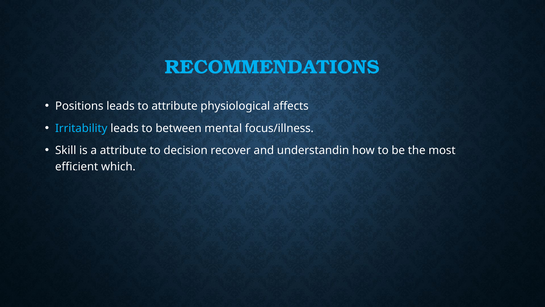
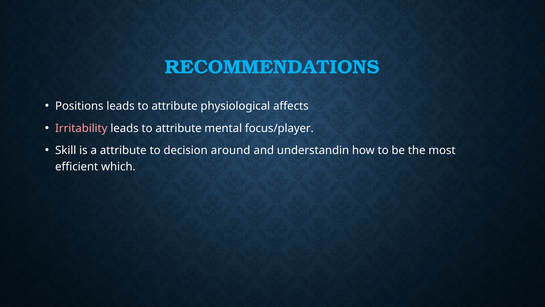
Irritability colour: light blue -> pink
between at (179, 128): between -> attribute
focus/illness: focus/illness -> focus/player
recover: recover -> around
